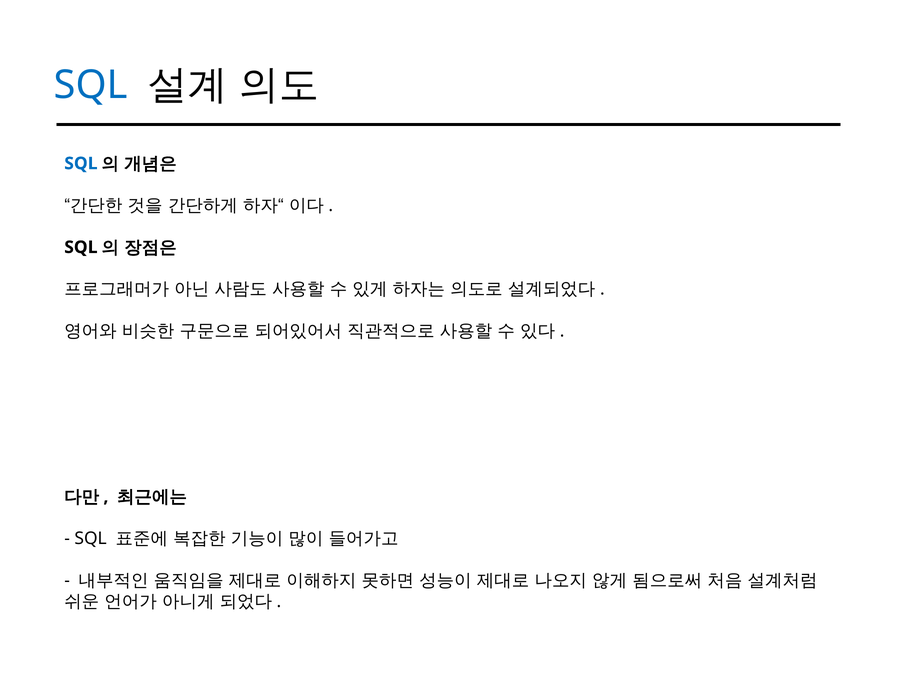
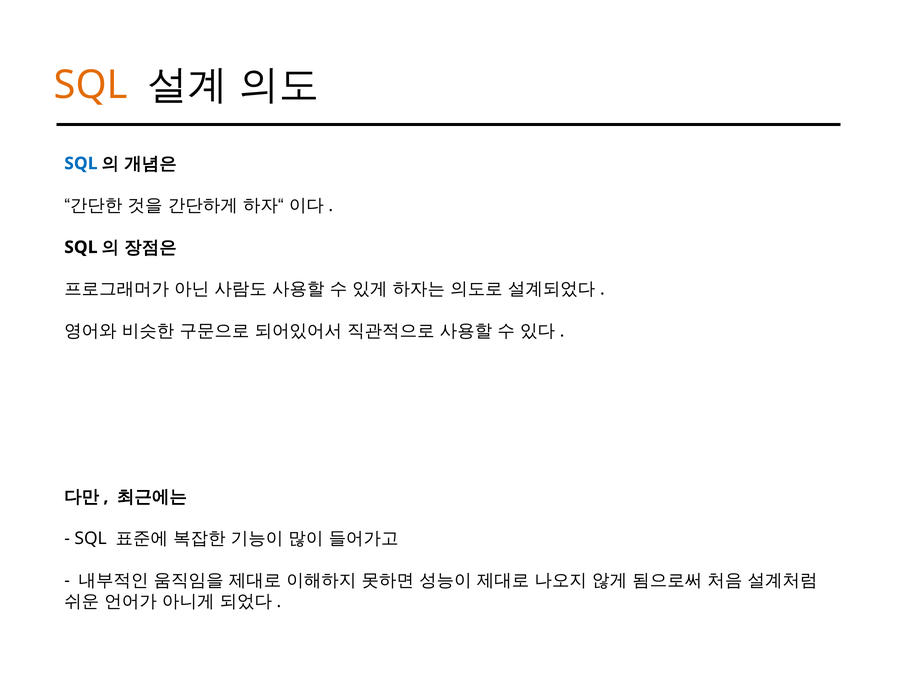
SQL at (91, 85) colour: blue -> orange
